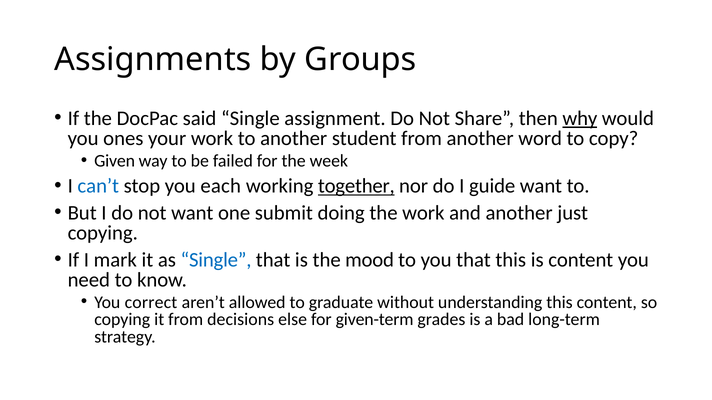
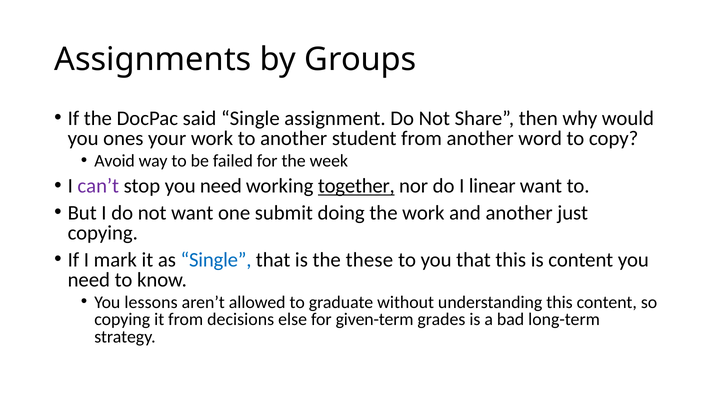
why underline: present -> none
Given: Given -> Avoid
can’t colour: blue -> purple
stop you each: each -> need
guide: guide -> linear
mood: mood -> these
correct: correct -> lessons
